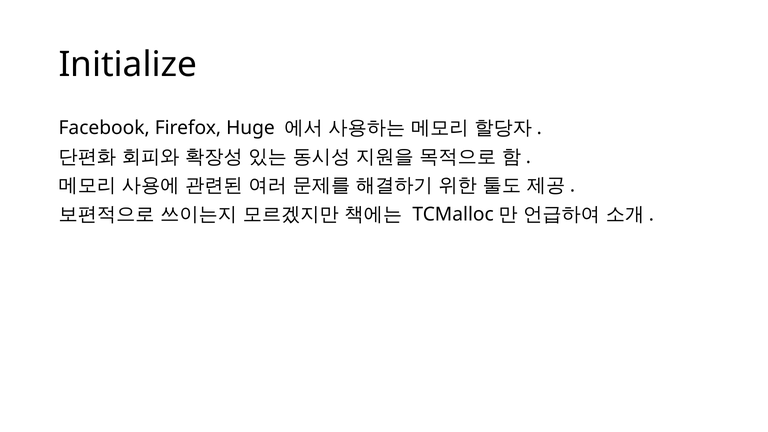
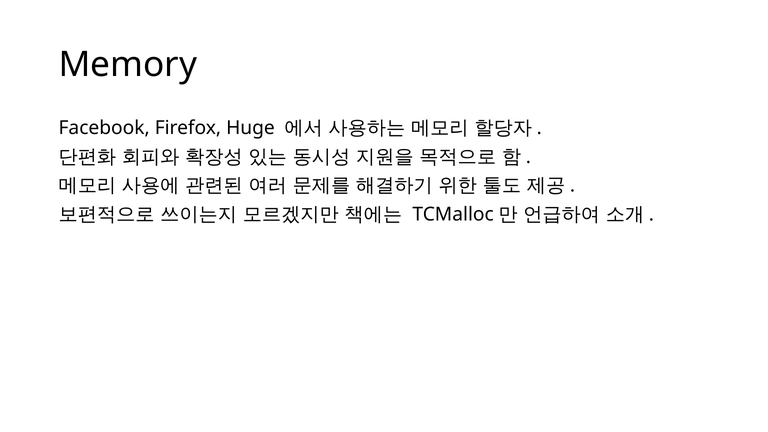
Initialize: Initialize -> Memory
